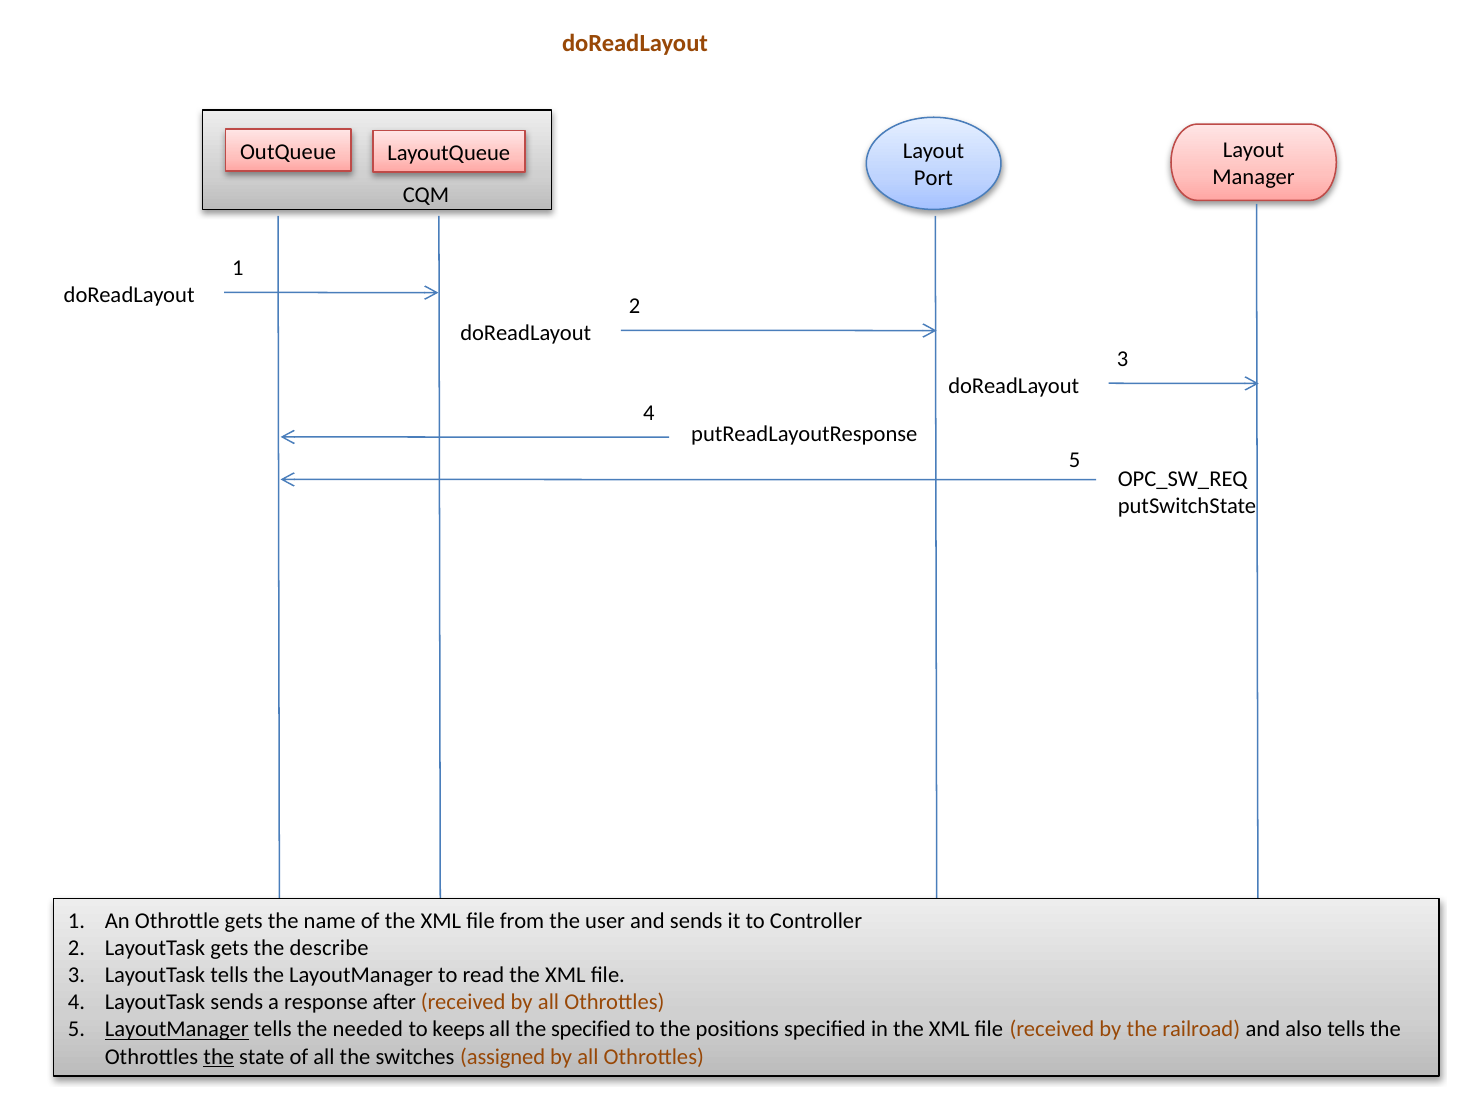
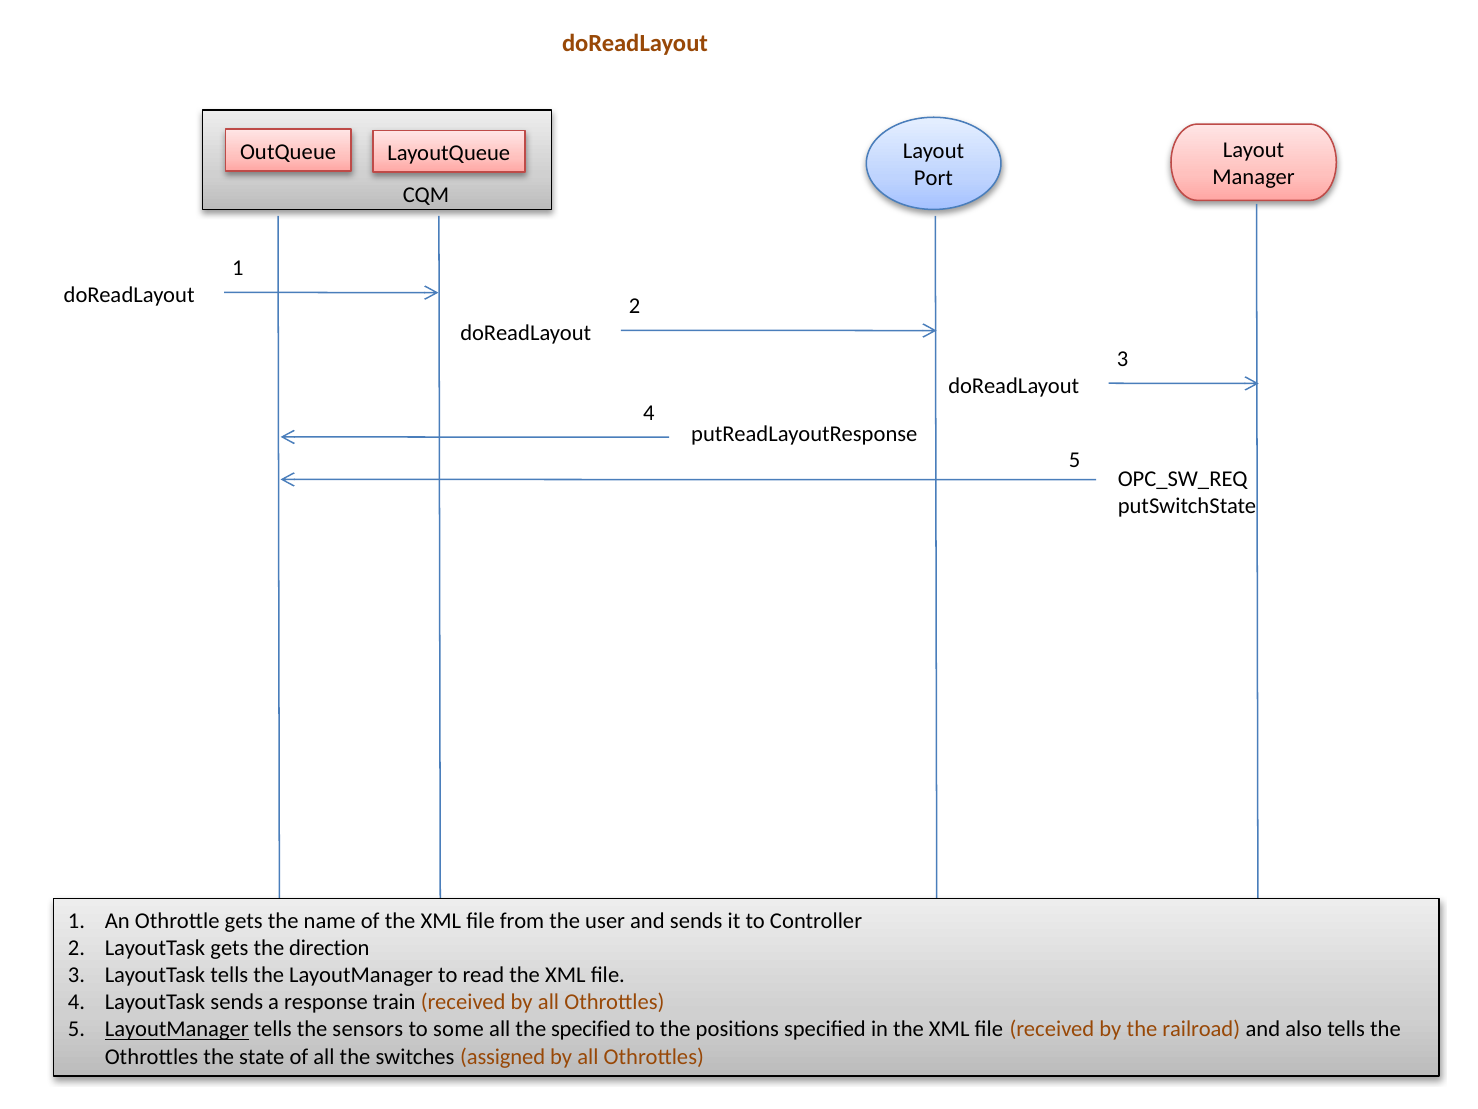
describe: describe -> direction
after: after -> train
needed: needed -> sensors
keeps: keeps -> some
the at (219, 1056) underline: present -> none
